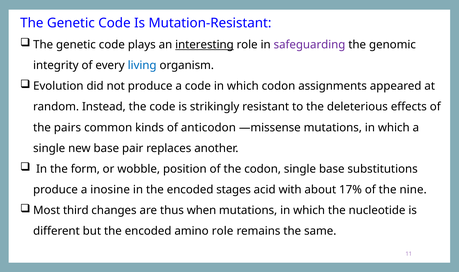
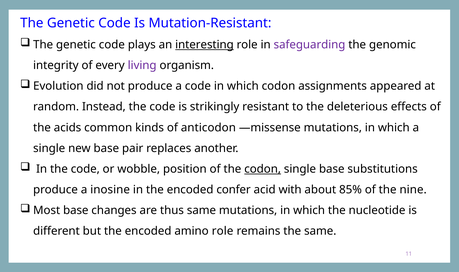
living colour: blue -> purple
pairs: pairs -> acids
In the form: form -> code
codon at (263, 169) underline: none -> present
stages: stages -> confer
17%: 17% -> 85%
Most third: third -> base
thus when: when -> same
